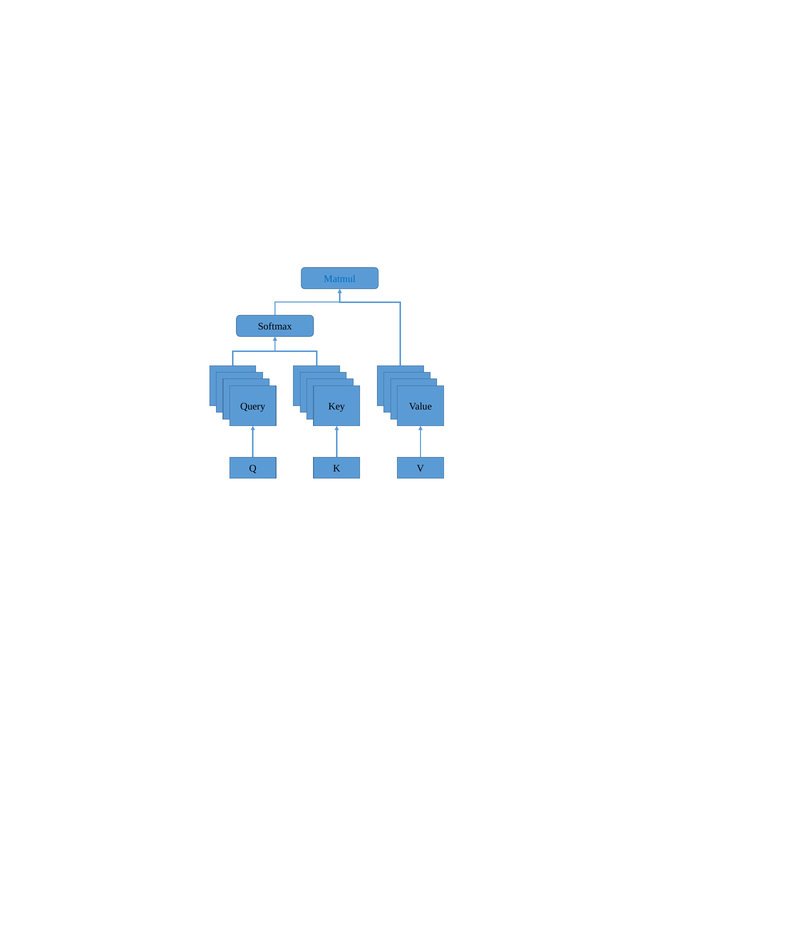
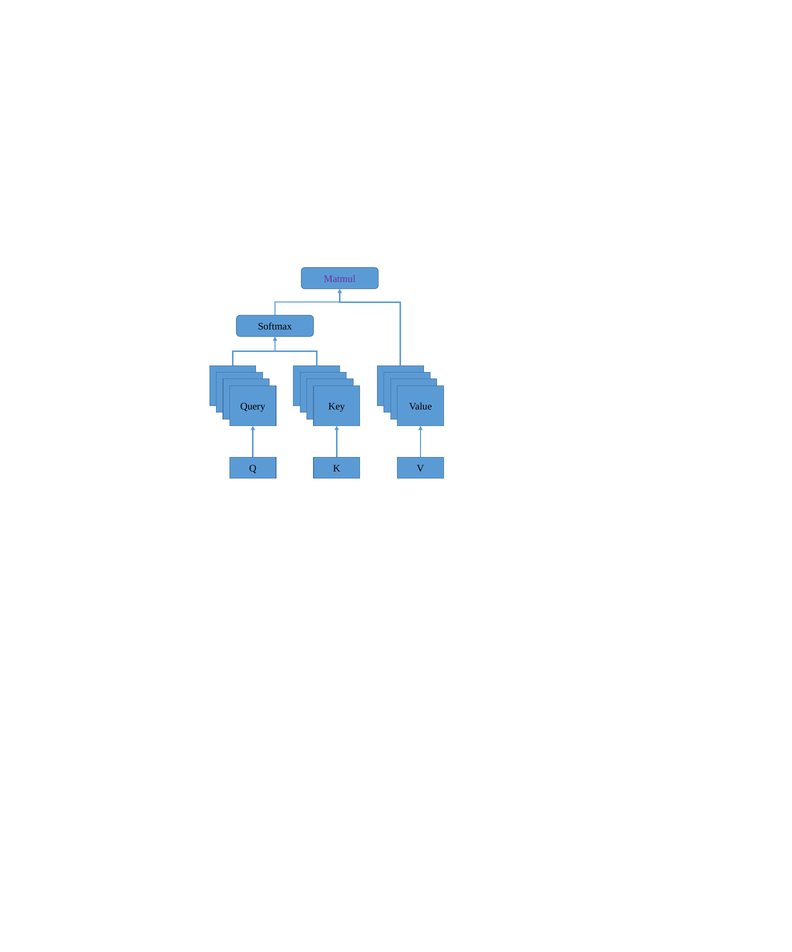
Matmul colour: blue -> purple
